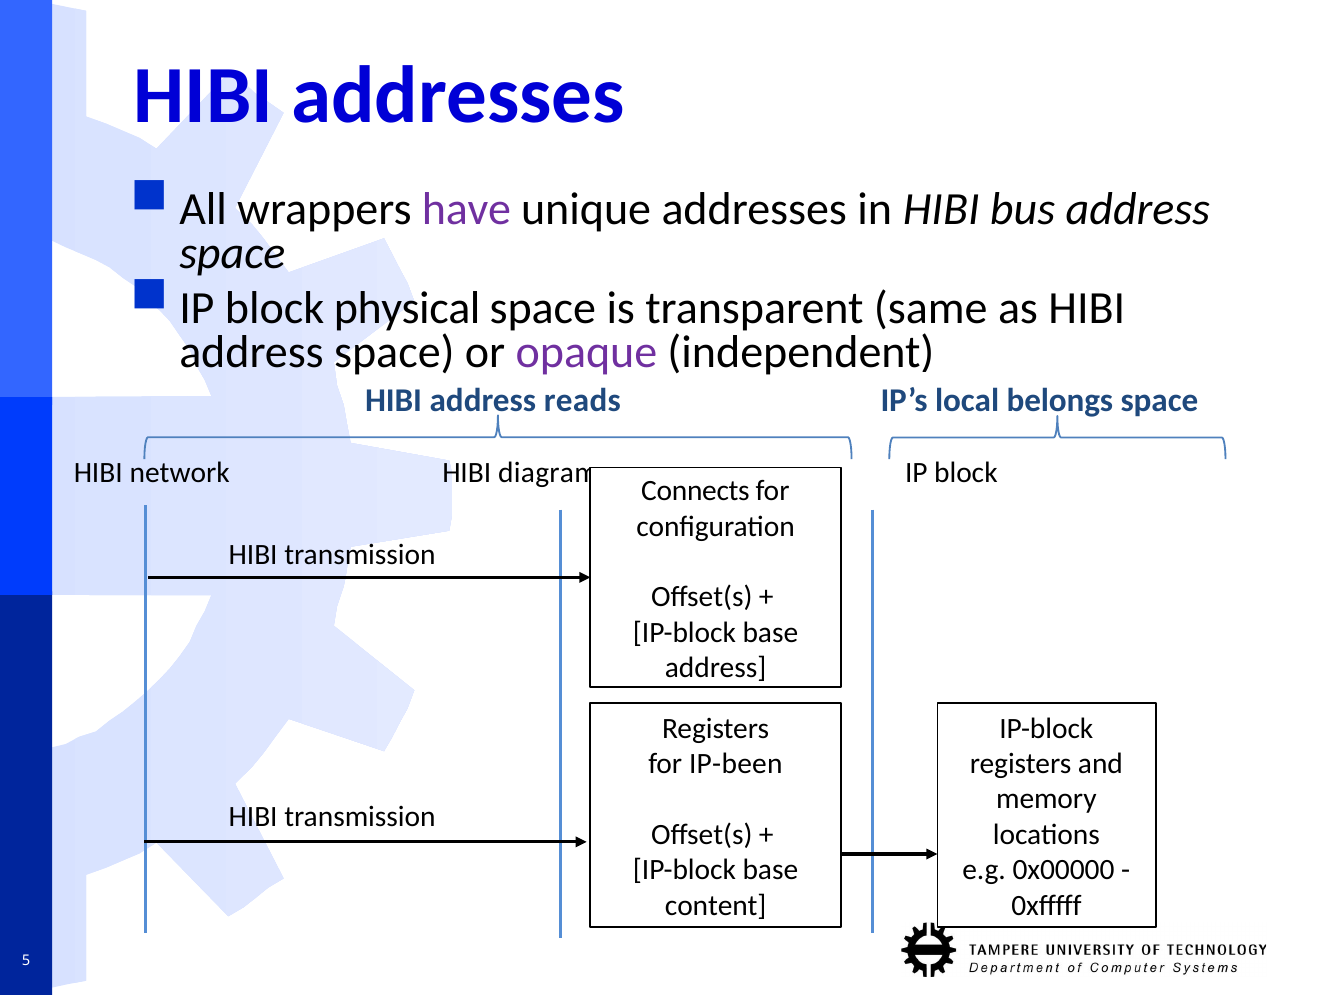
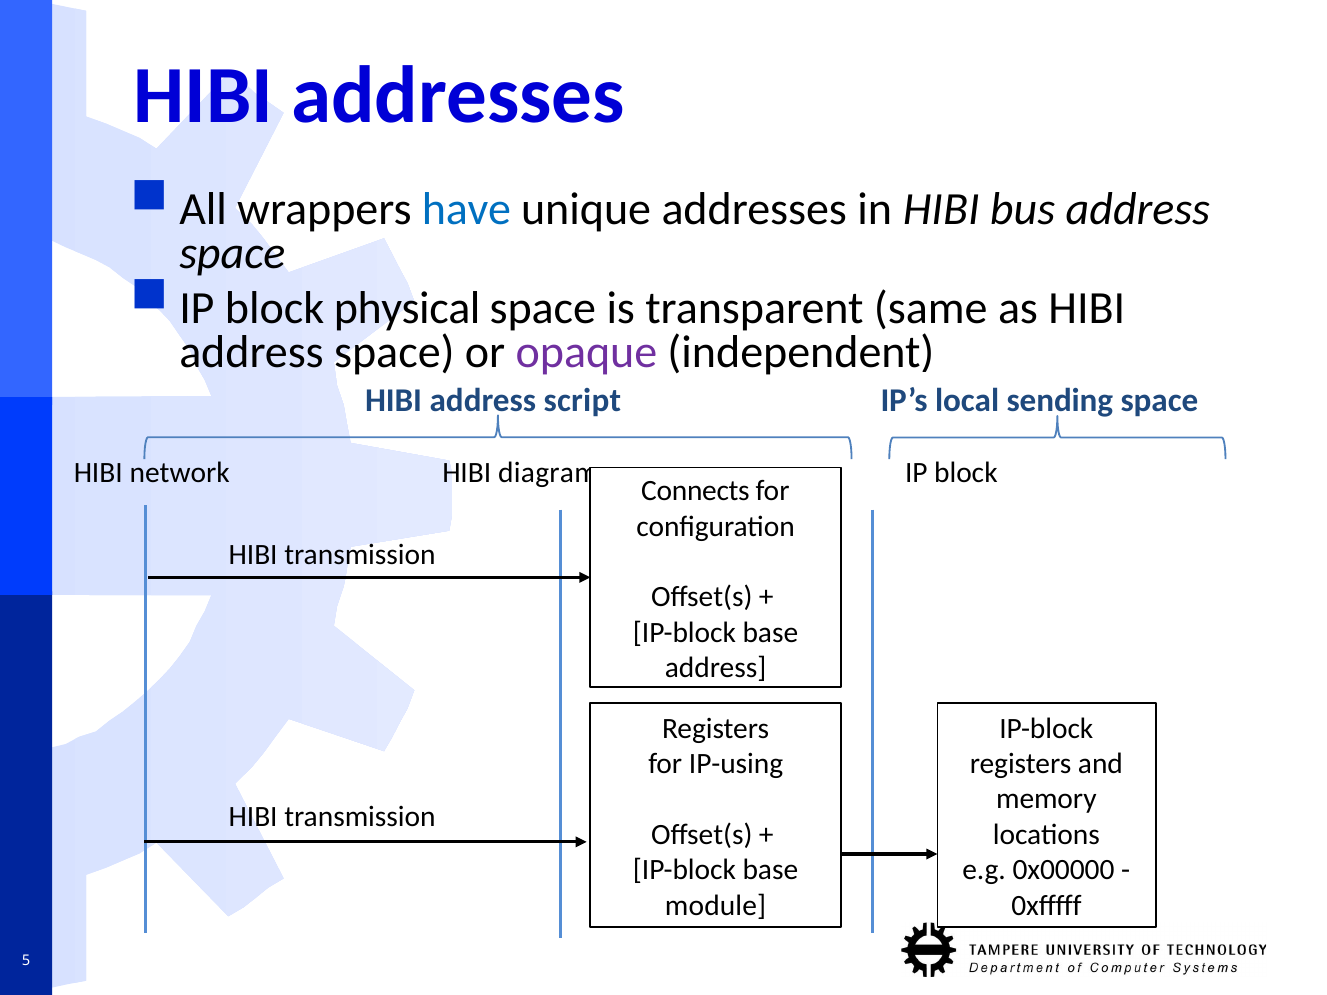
have colour: purple -> blue
reads: reads -> script
belongs: belongs -> sending
IP-been: IP-been -> IP-using
content: content -> module
